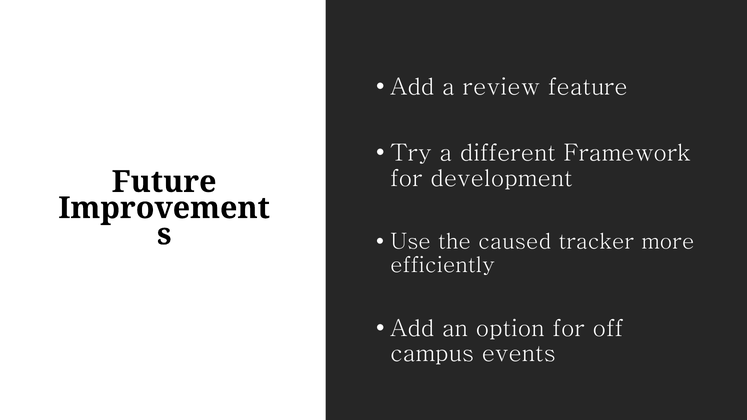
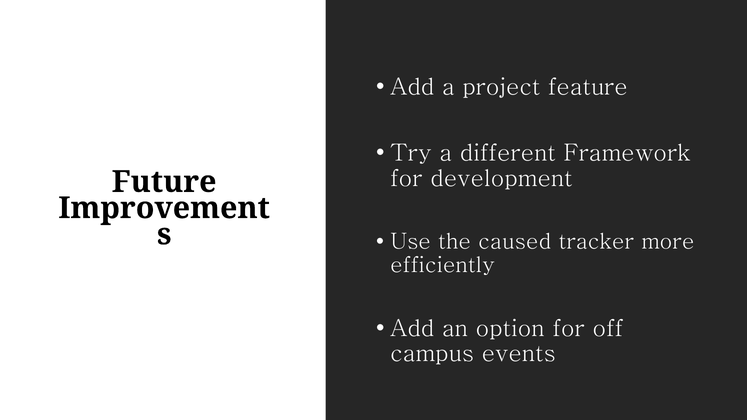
review: review -> project
